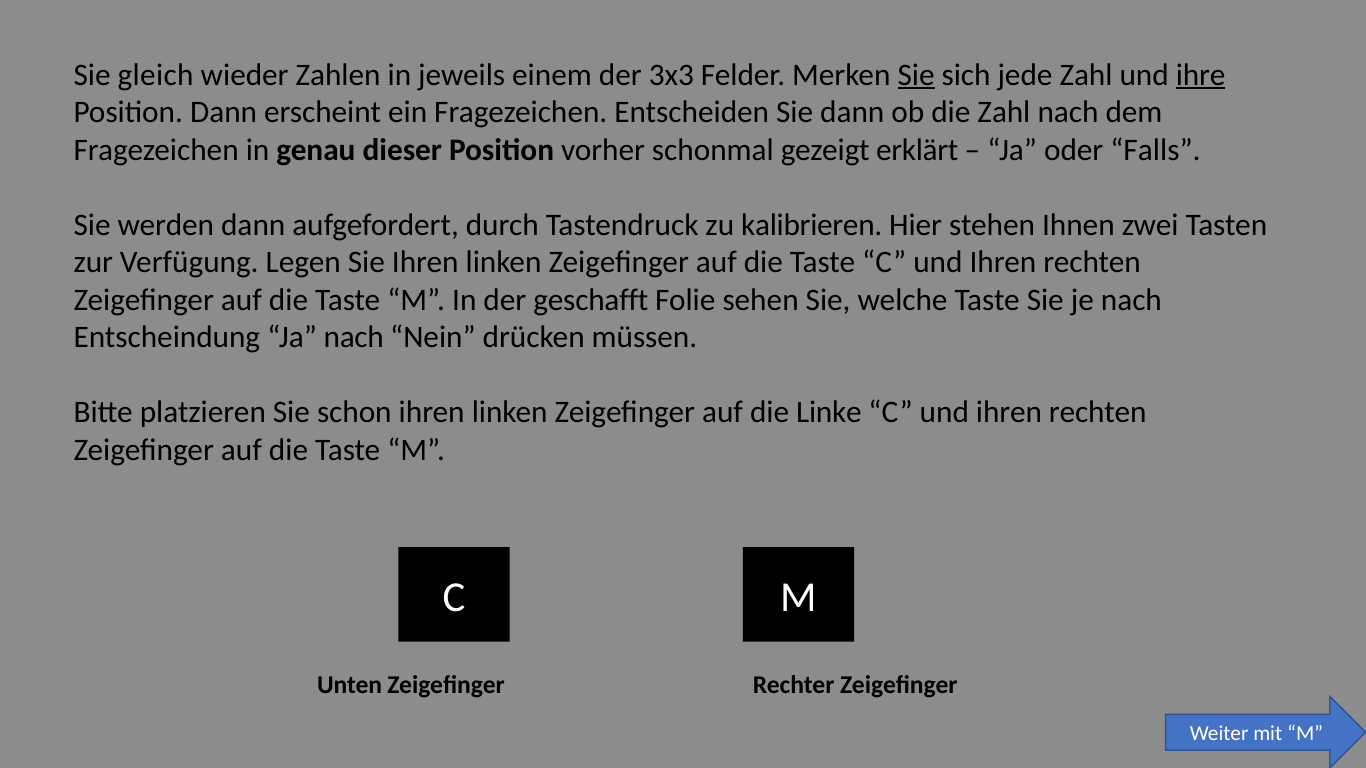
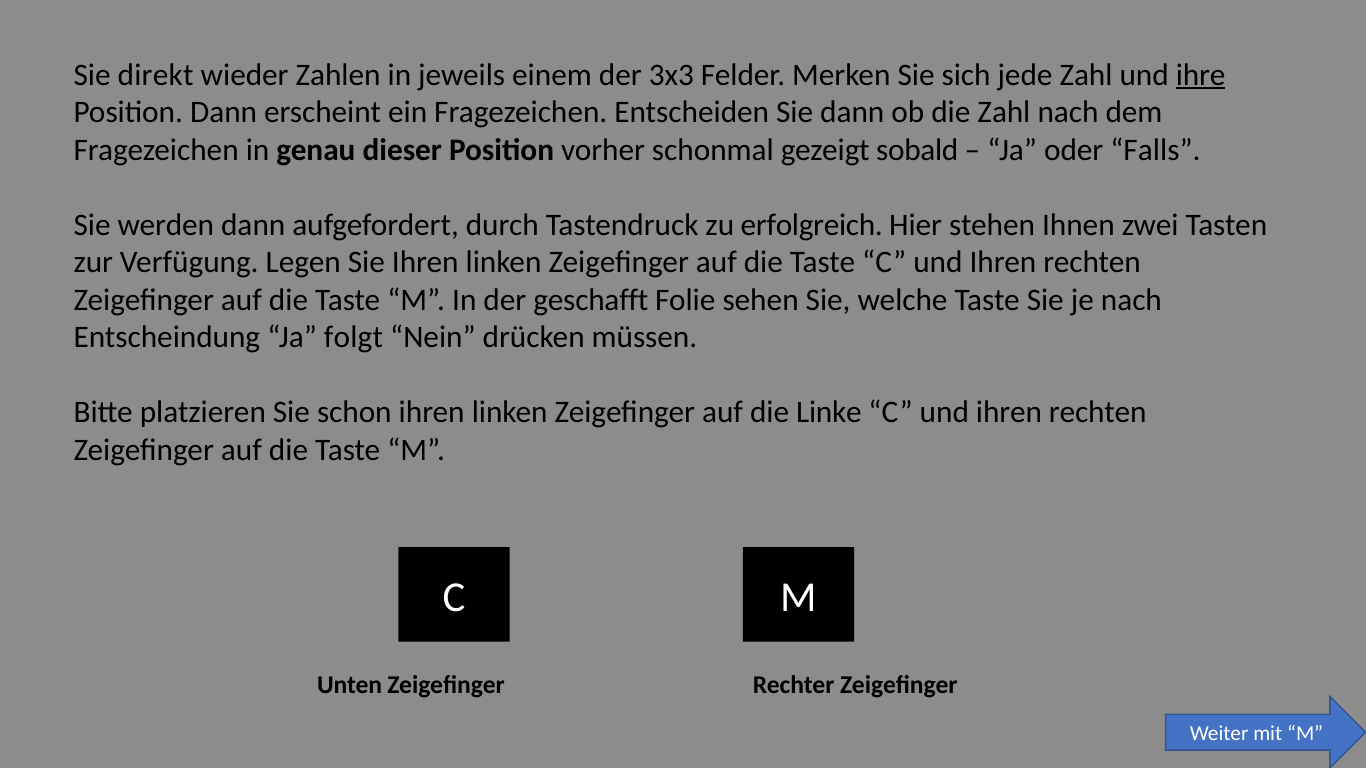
gleich: gleich -> direkt
Sie at (916, 75) underline: present -> none
erklärt: erklärt -> sobald
kalibrieren: kalibrieren -> erfolgreich
Ja nach: nach -> folgt
